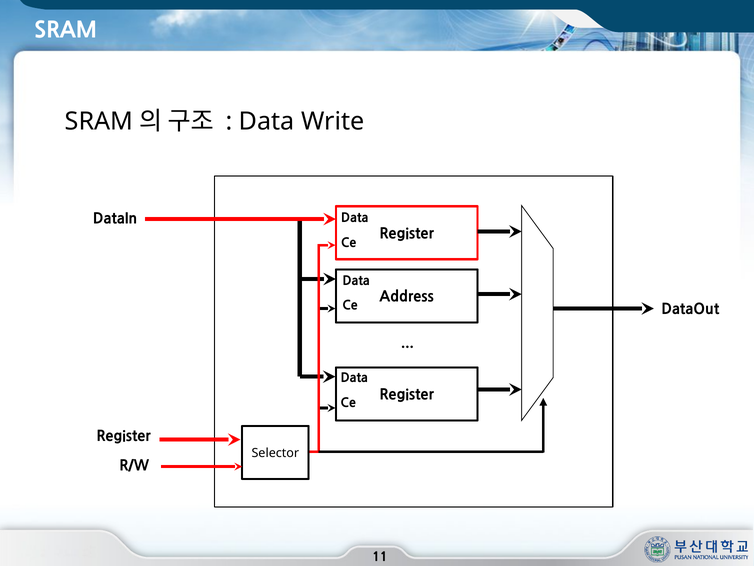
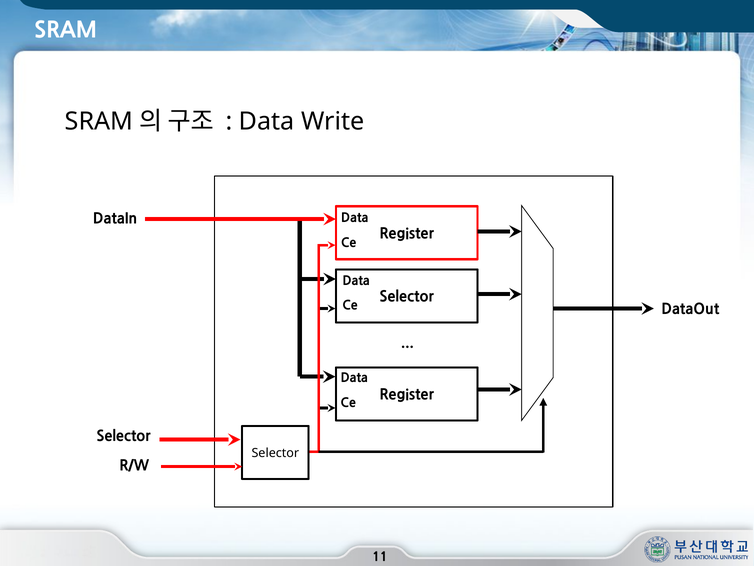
Address at (407, 297): Address -> Selector
Register at (123, 436): Register -> Selector
